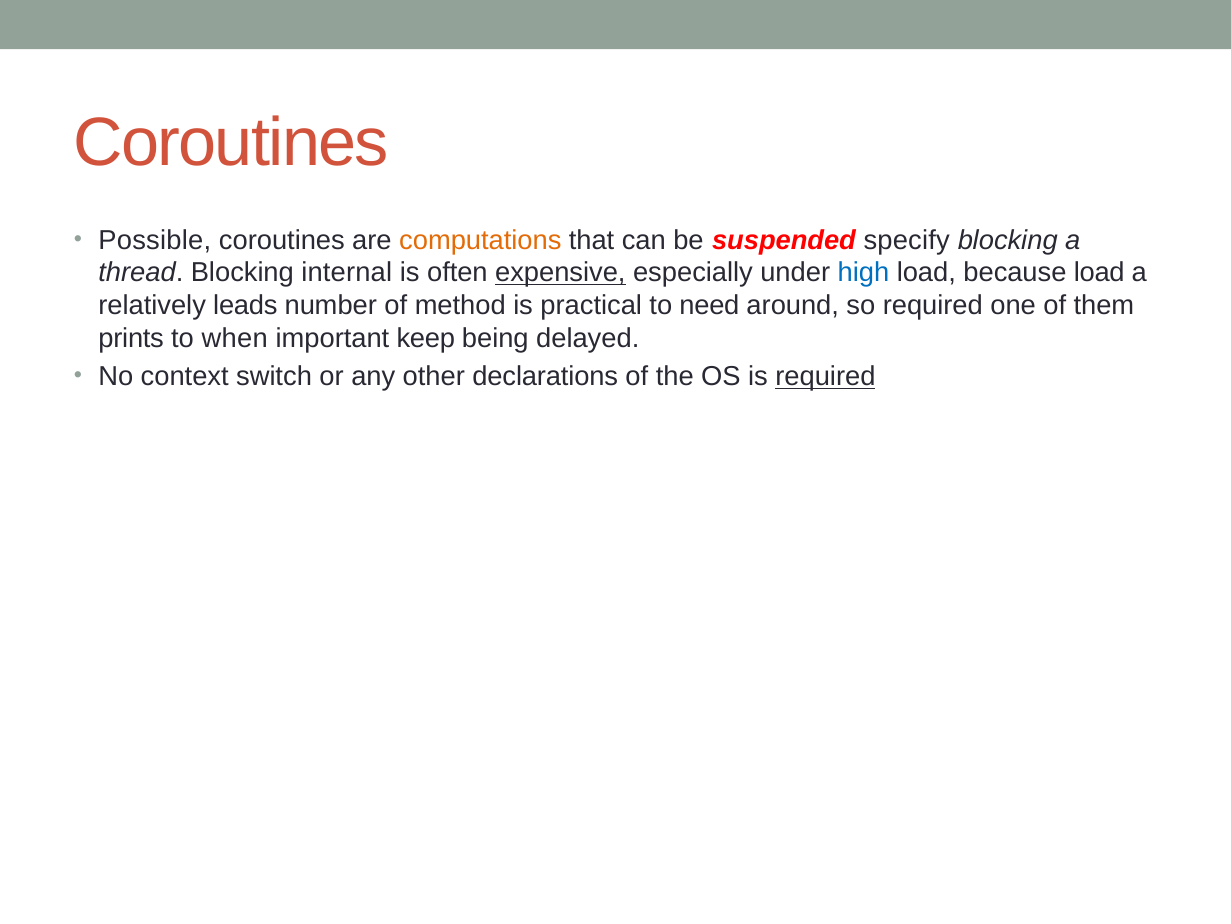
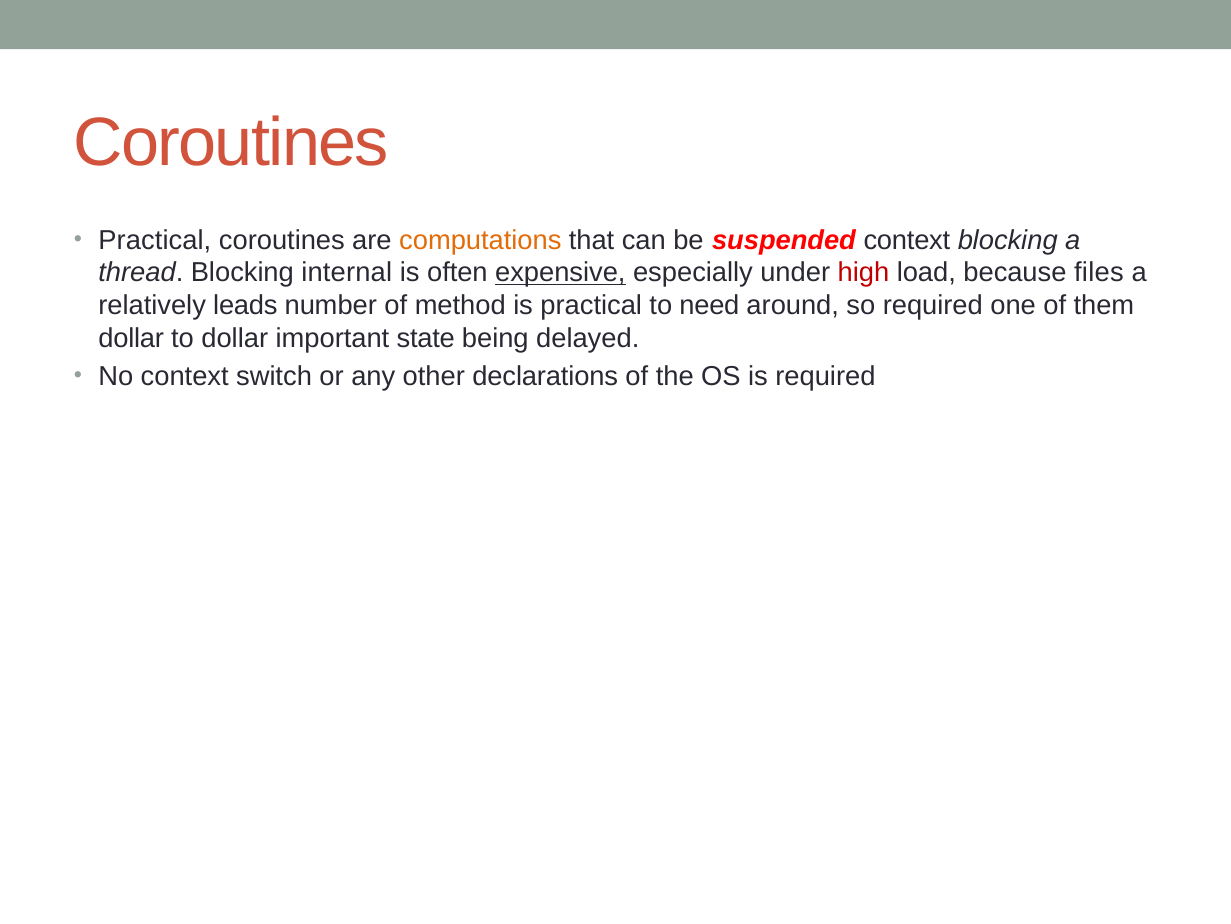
Possible at (155, 240): Possible -> Practical
suspended specify: specify -> context
high colour: blue -> red
because load: load -> files
prints at (131, 338): prints -> dollar
to when: when -> dollar
keep: keep -> state
required at (825, 376) underline: present -> none
